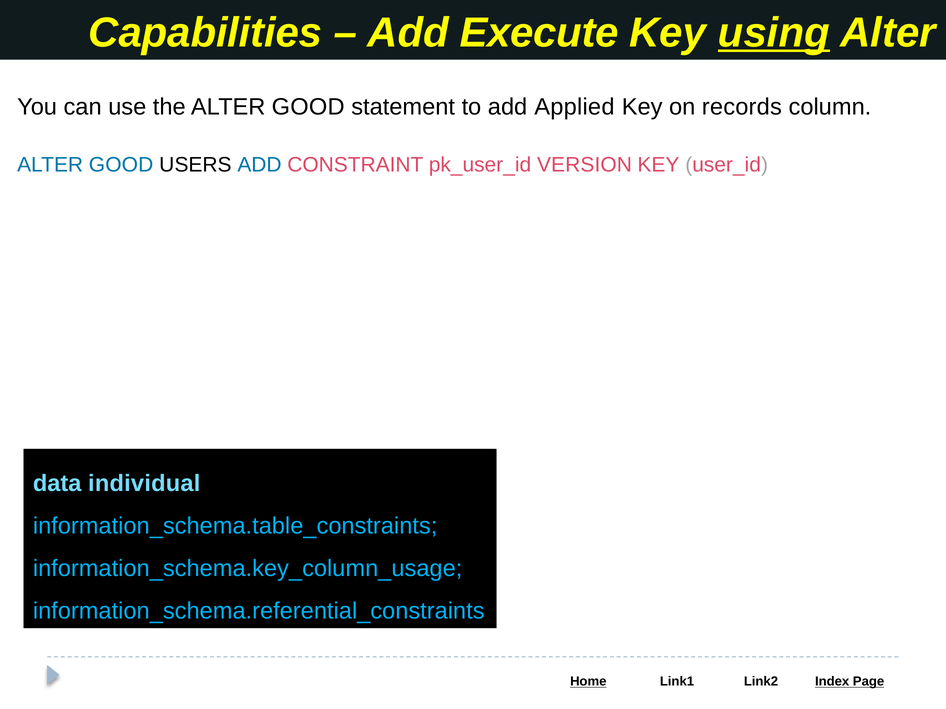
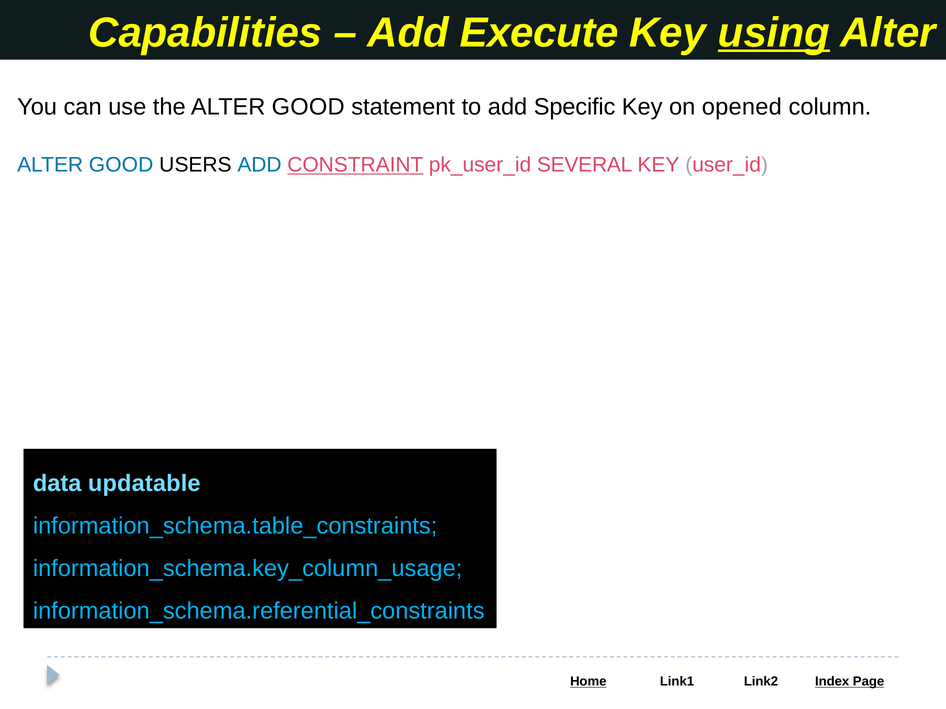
Applied: Applied -> Specific
records: records -> opened
CONSTRAINT underline: none -> present
VERSION: VERSION -> SEVERAL
individual: individual -> updatable
